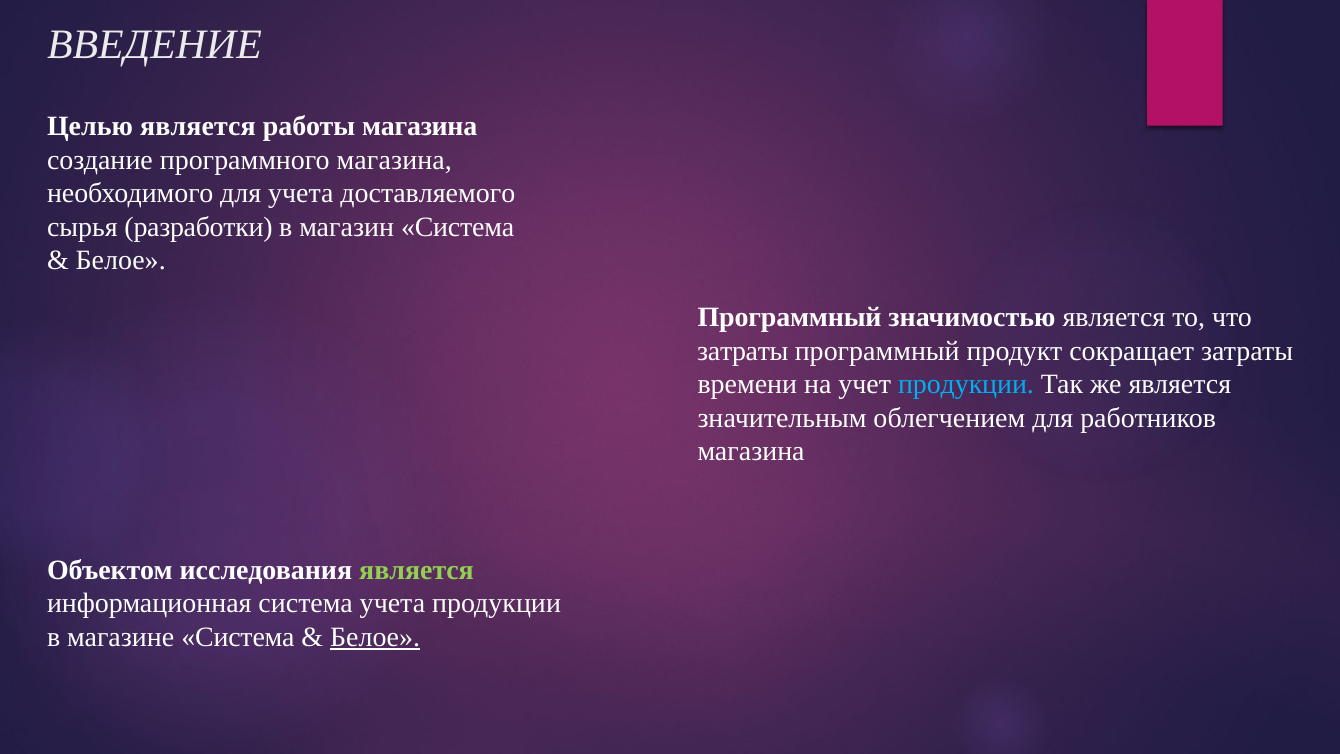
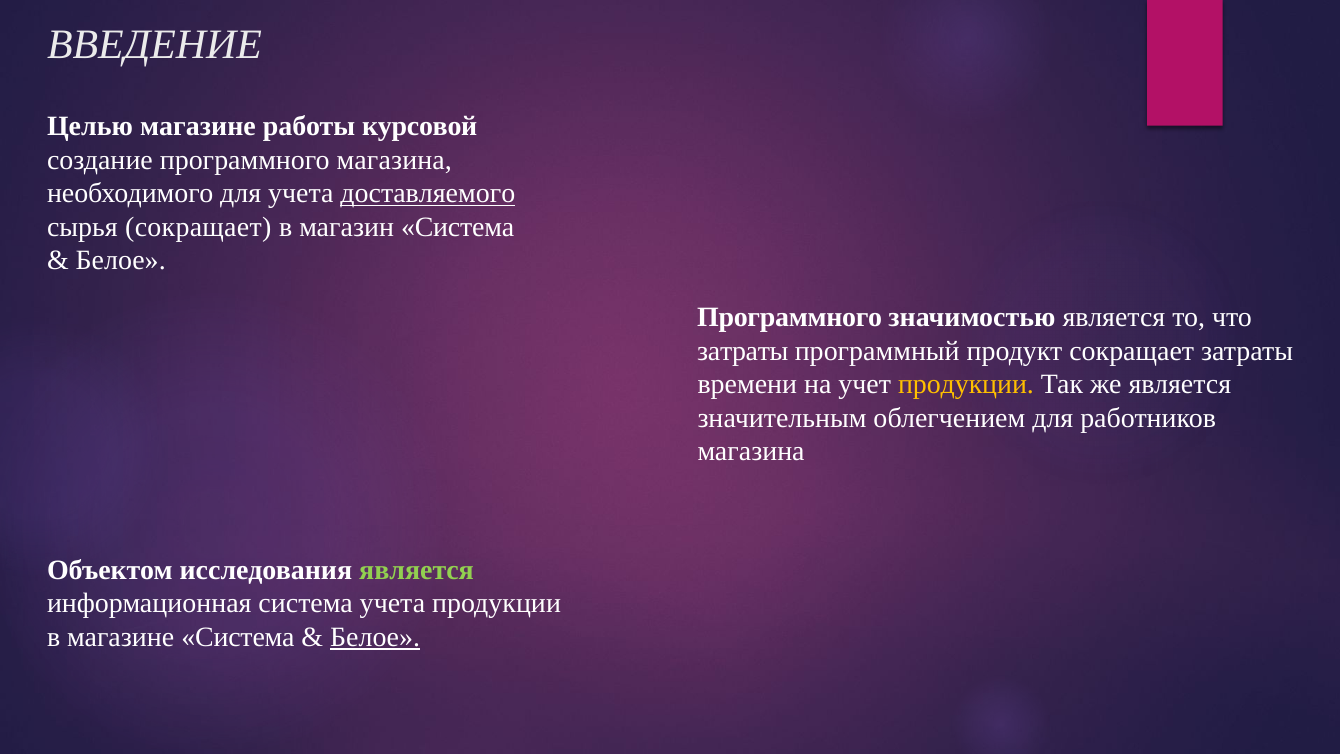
Целью является: является -> магазине
работы магазина: магазина -> курсовой
доставляемого underline: none -> present
сырья разработки: разработки -> сокращает
Программный at (790, 318): Программный -> Программного
продукции at (966, 385) colour: light blue -> yellow
